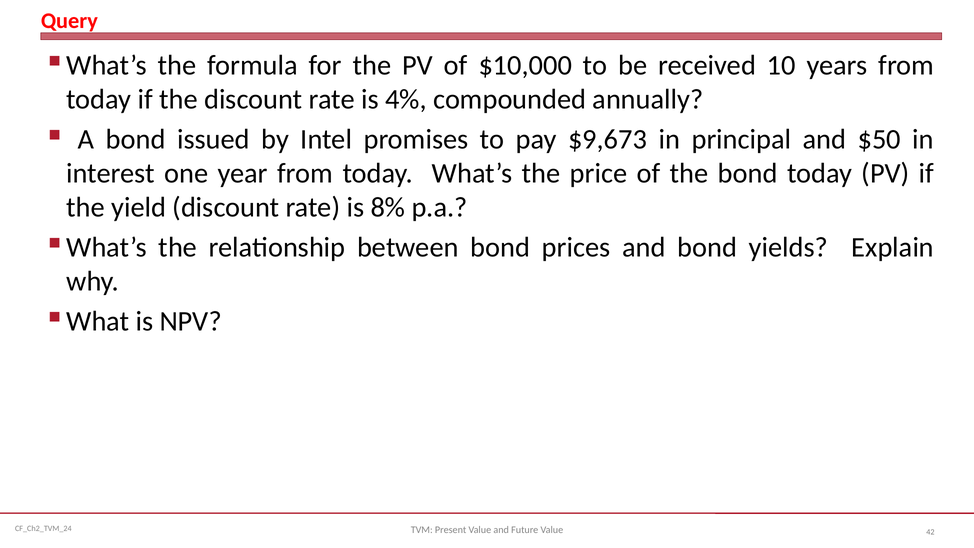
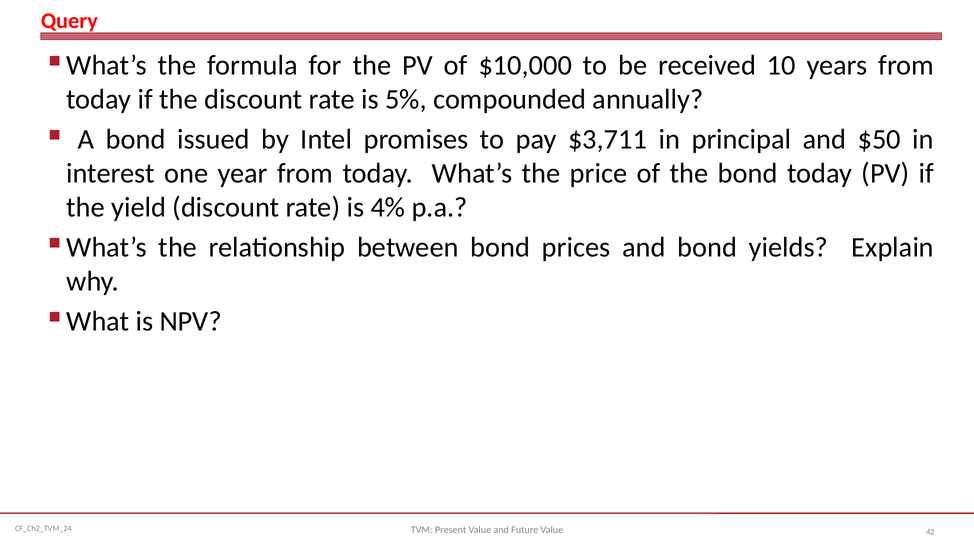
4%: 4% -> 5%
$9,673: $9,673 -> $3,711
8%: 8% -> 4%
